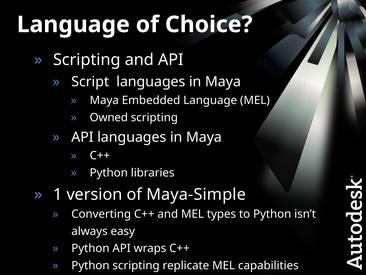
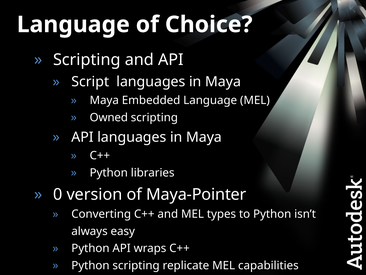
1: 1 -> 0
Maya-Simple: Maya-Simple -> Maya-Pointer
